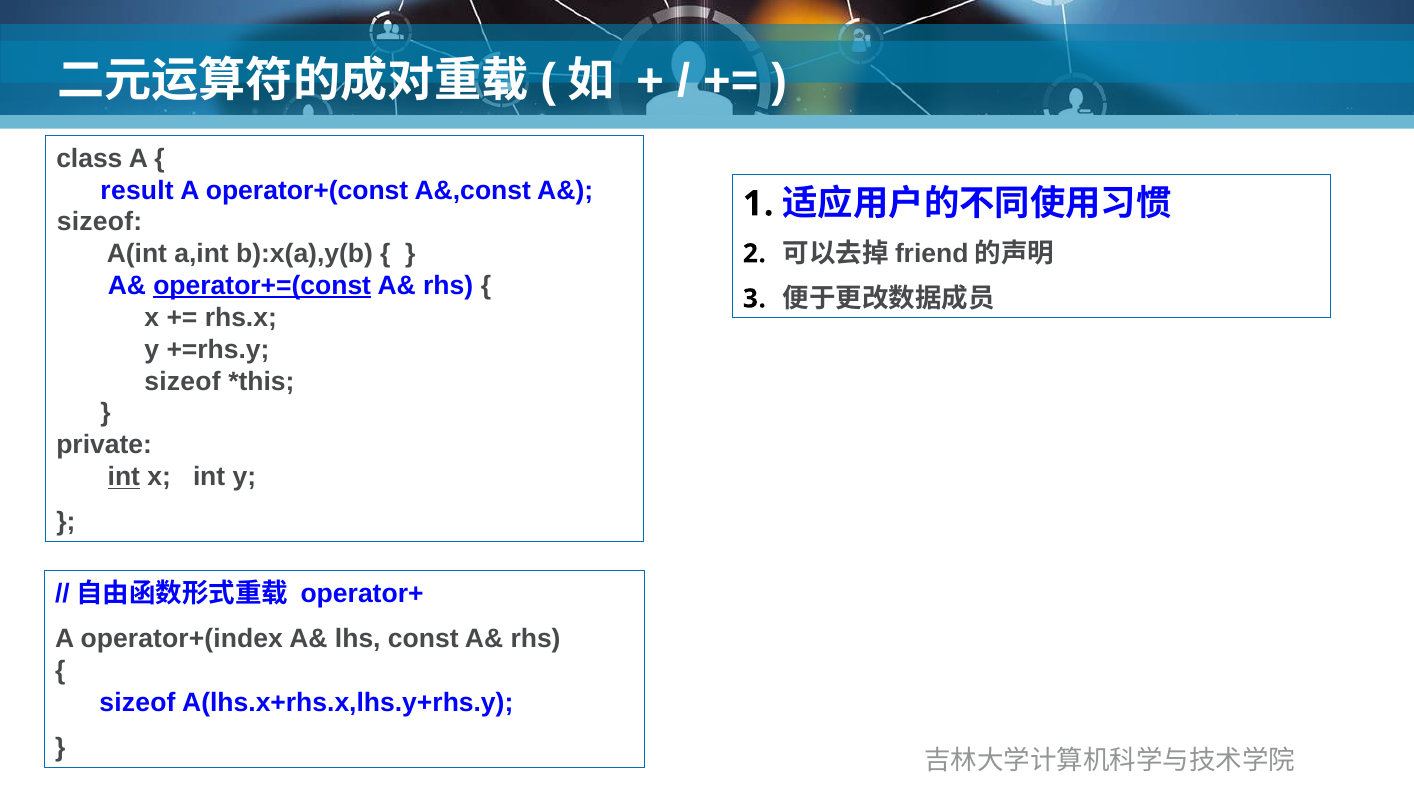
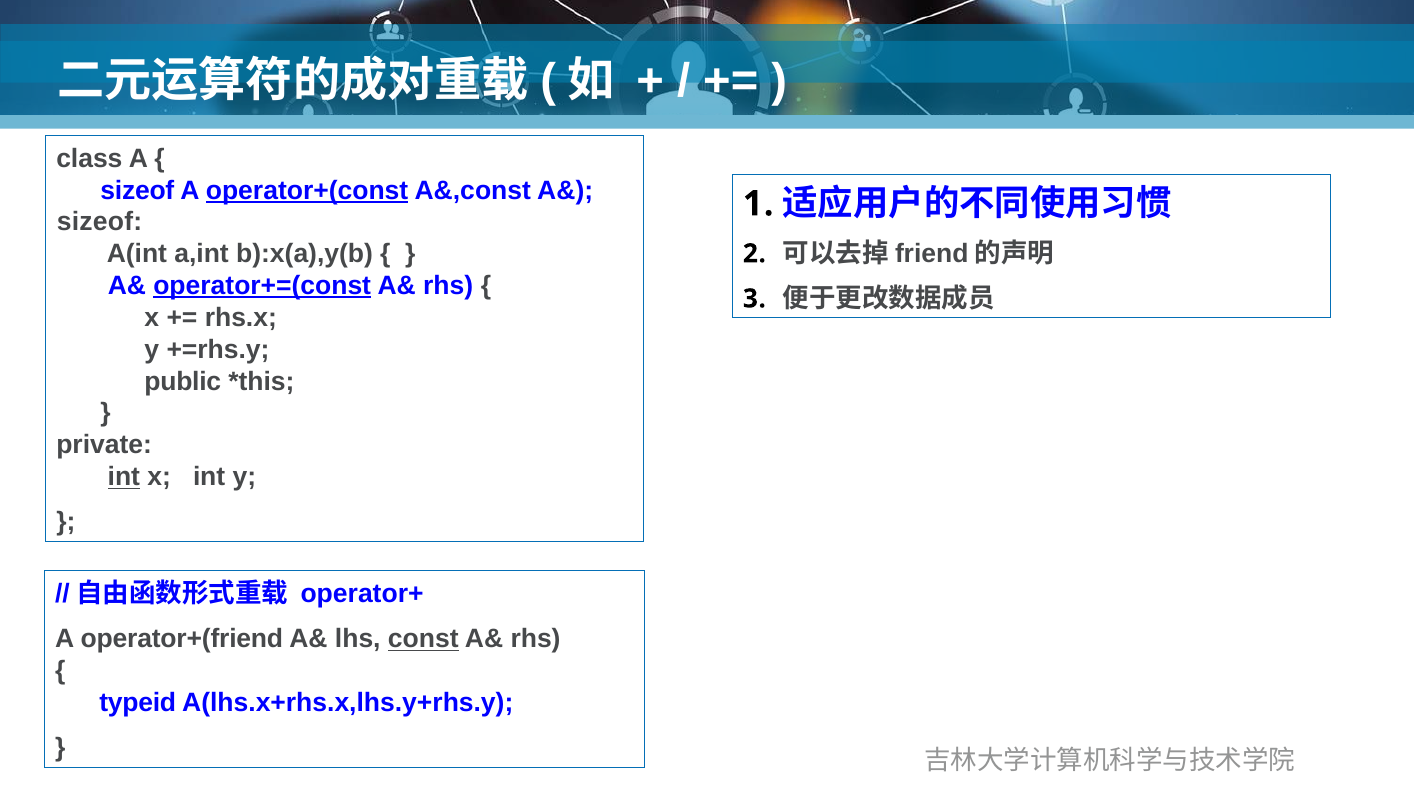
result at (137, 190): result -> sizeof
operator+(const underline: none -> present
sizeof at (183, 381): sizeof -> public
operator+(index: operator+(index -> operator+(friend
const underline: none -> present
sizeof at (137, 702): sizeof -> typeid
